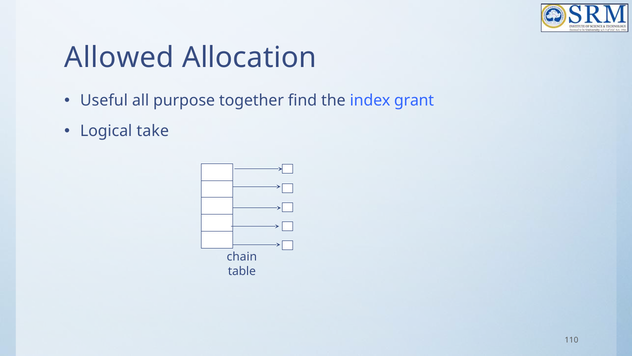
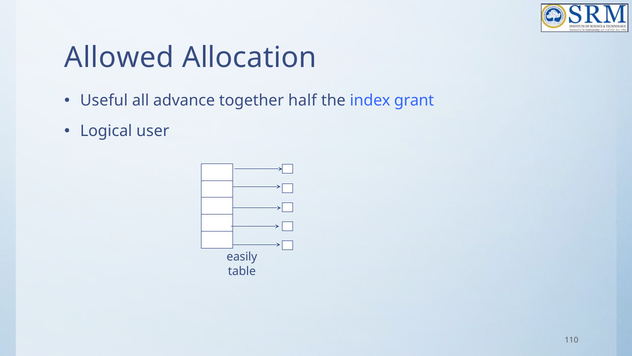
purpose: purpose -> advance
find: find -> half
take: take -> user
chain: chain -> easily
